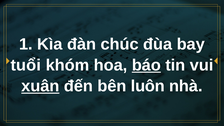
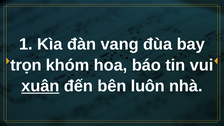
chúc: chúc -> vang
tuổi: tuổi -> trọn
báo underline: present -> none
